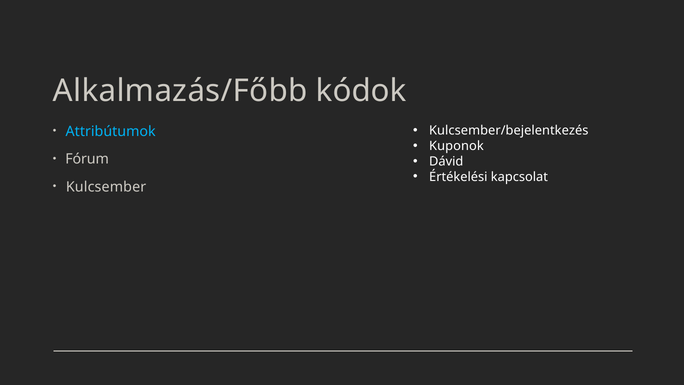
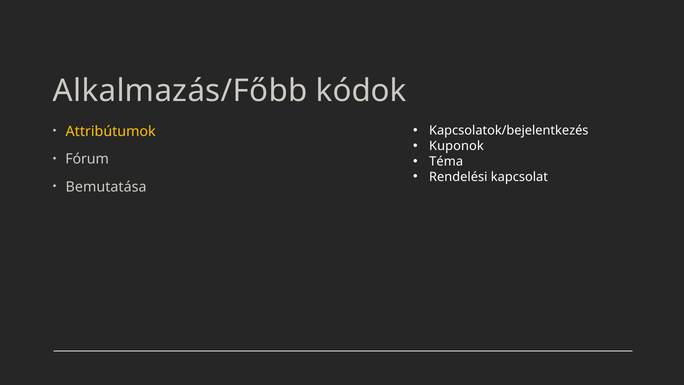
Kulcsember/bejelentkezés: Kulcsember/bejelentkezés -> Kapcsolatok/bejelentkezés
Attribútumok colour: light blue -> yellow
Dávid: Dávid -> Téma
Értékelési: Értékelési -> Rendelési
Kulcsember: Kulcsember -> Bemutatása
